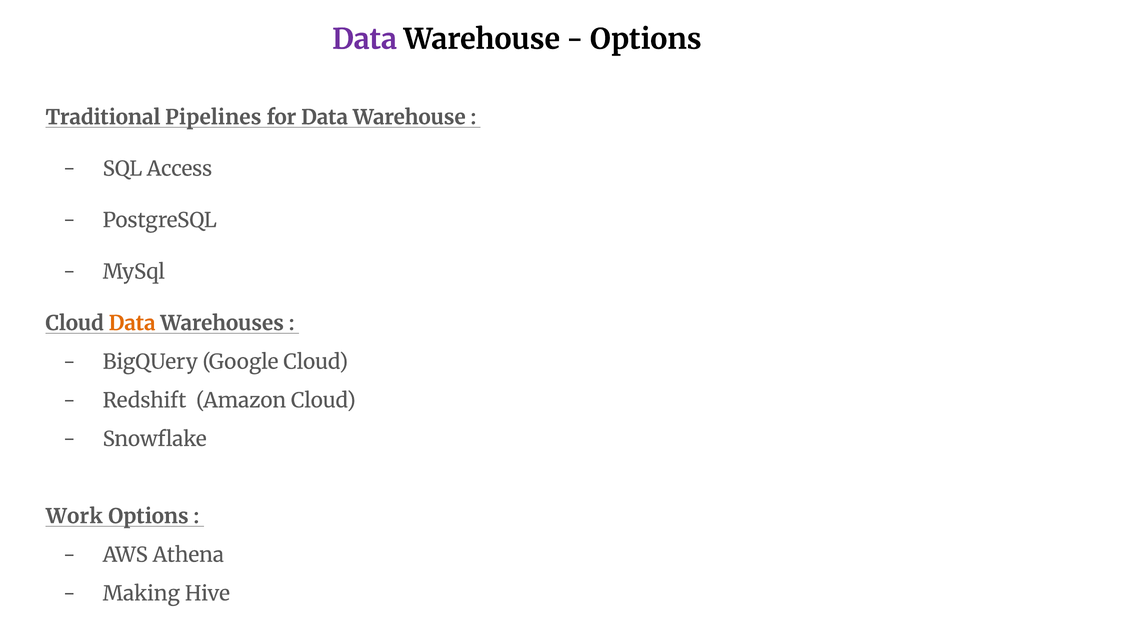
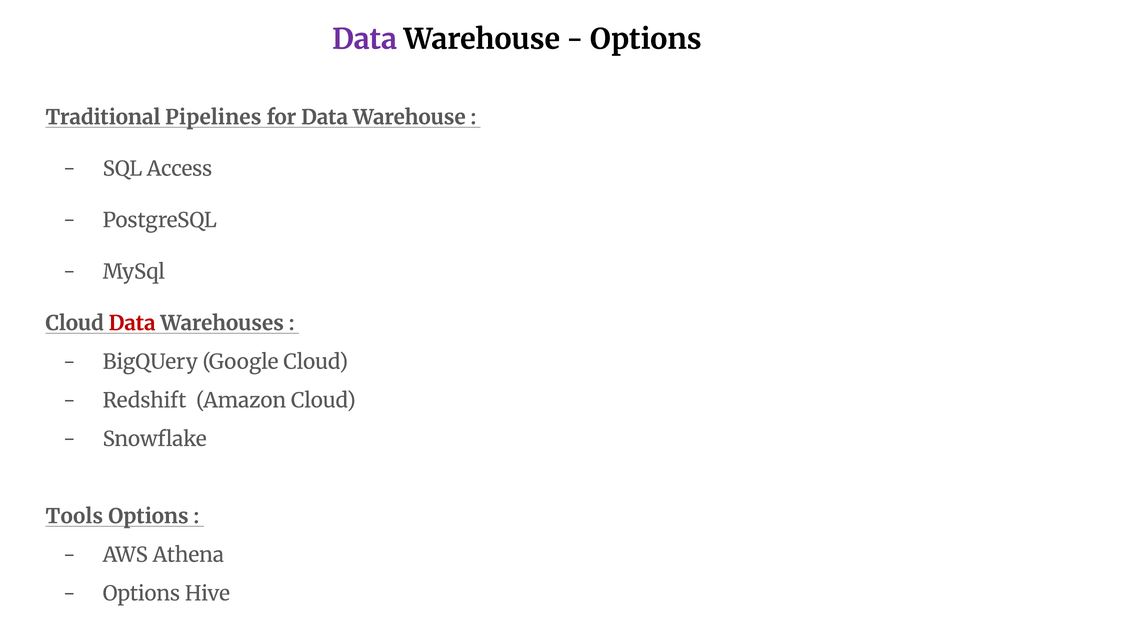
Data at (132, 323) colour: orange -> red
Work: Work -> Tools
Making at (141, 594): Making -> Options
